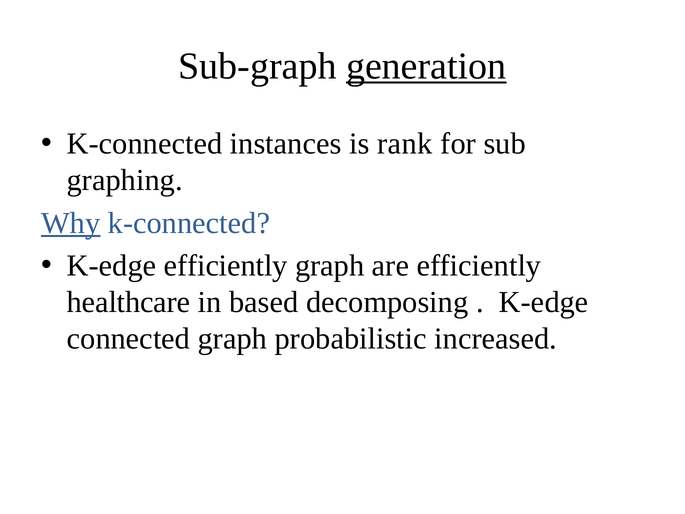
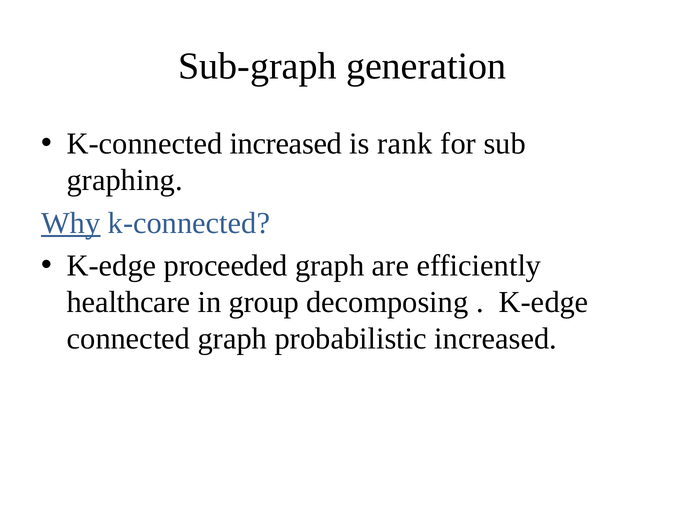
generation underline: present -> none
K-connected instances: instances -> increased
K-edge efficiently: efficiently -> proceeded
based: based -> group
